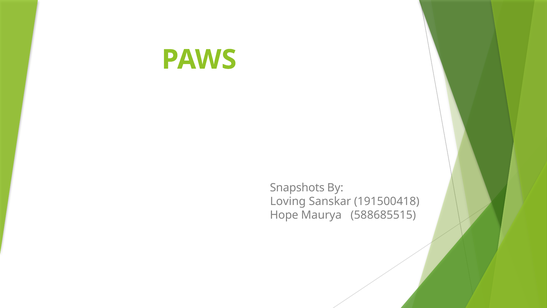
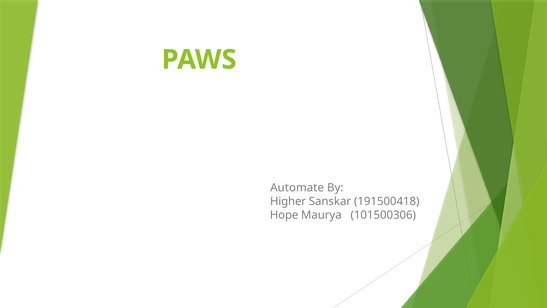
Snapshots: Snapshots -> Automate
Loving: Loving -> Higher
588685515: 588685515 -> 101500306
